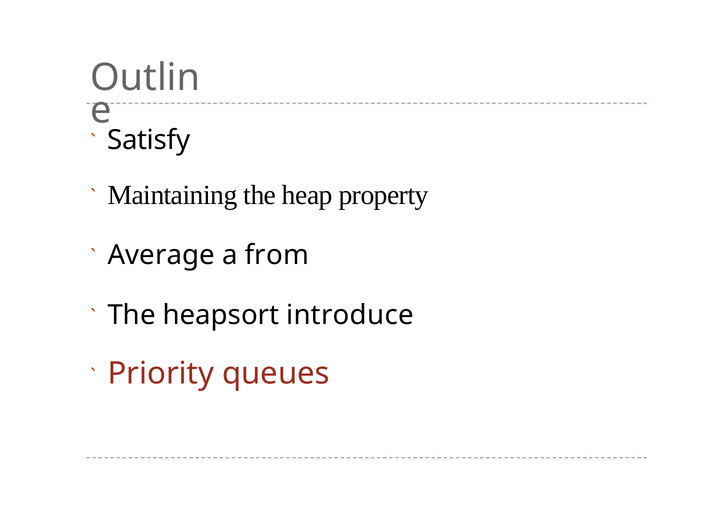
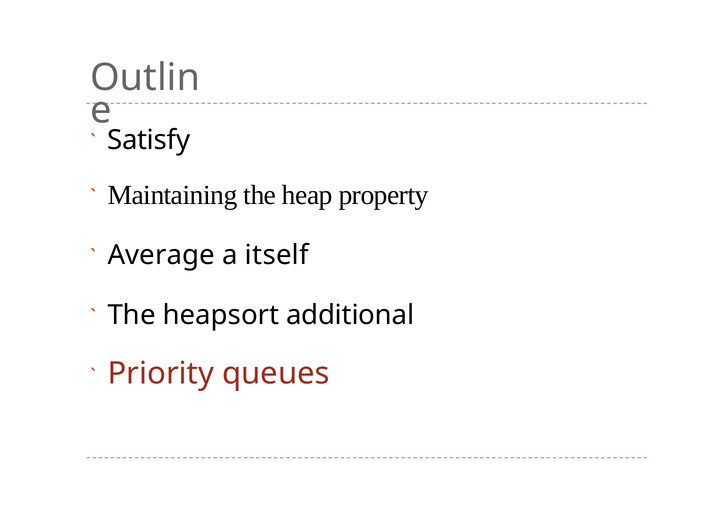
from: from -> itself
introduce: introduce -> additional
